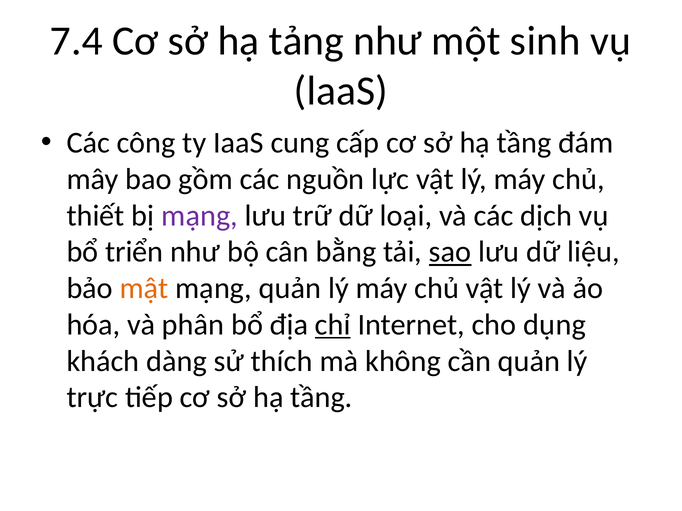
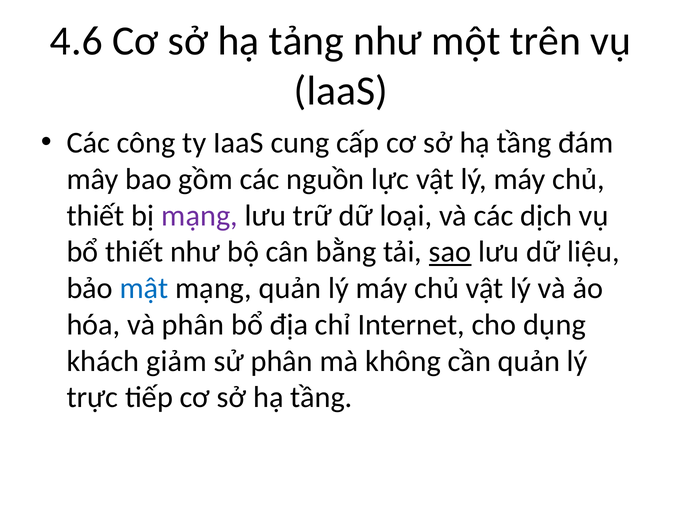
7.4: 7.4 -> 4.6
sinh: sinh -> trên
bổ triển: triển -> thiết
mật colour: orange -> blue
chỉ underline: present -> none
dàng: dàng -> giảm
sử thích: thích -> phân
